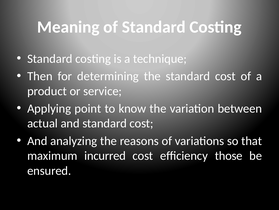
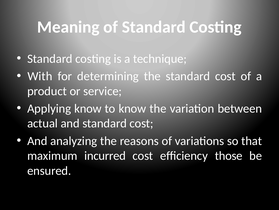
Then: Then -> With
Applying point: point -> know
